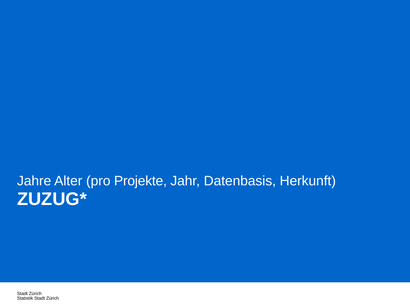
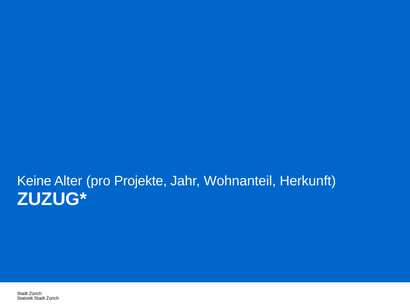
Jahre: Jahre -> Keine
Datenbasis: Datenbasis -> Wohnanteil
